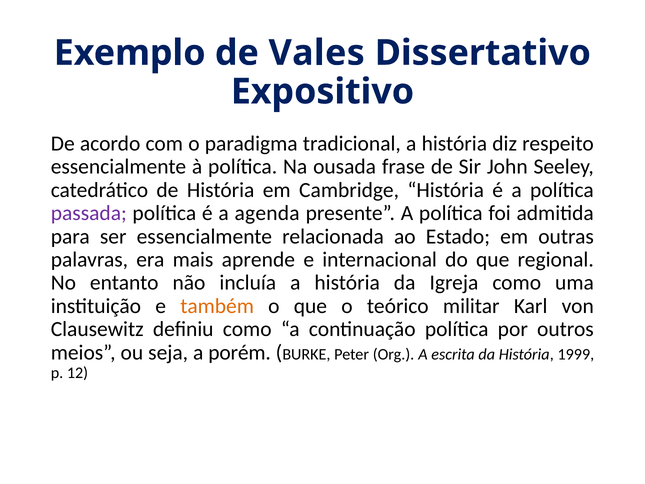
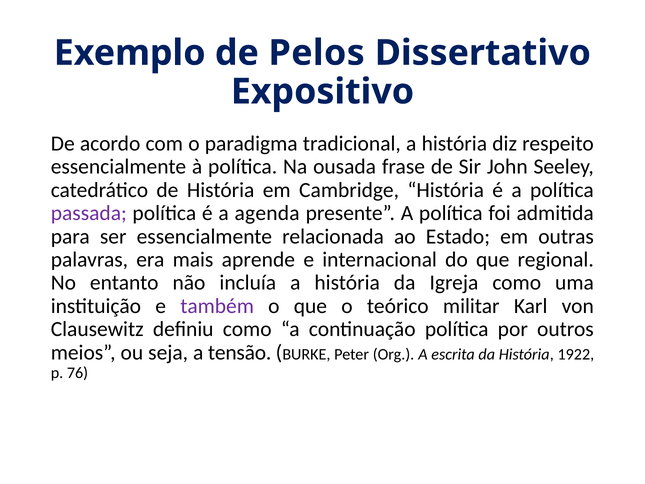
Vales: Vales -> Pelos
também colour: orange -> purple
porém: porém -> tensão
1999: 1999 -> 1922
12: 12 -> 76
